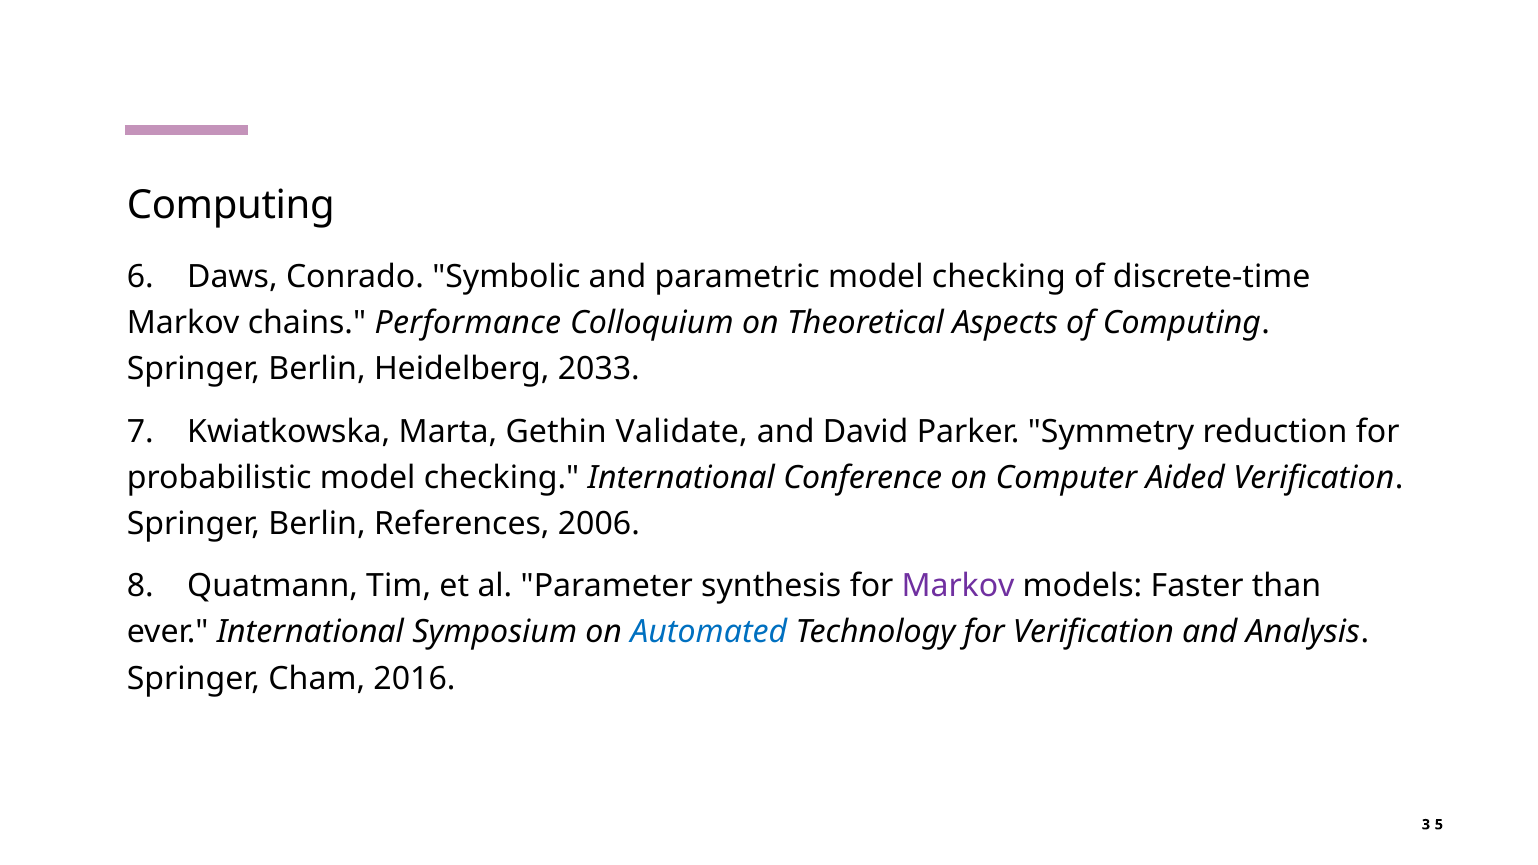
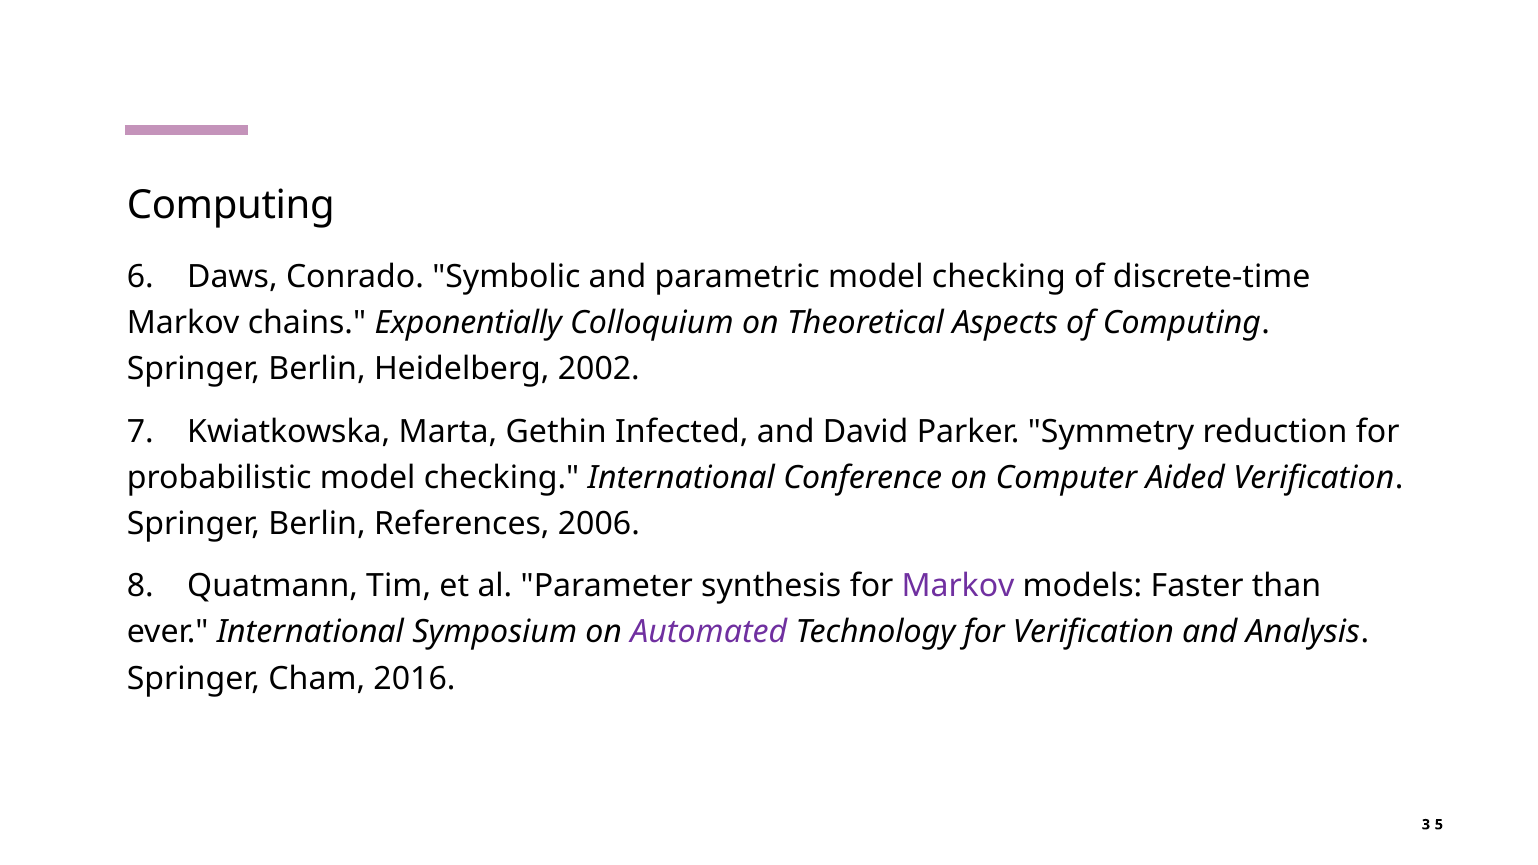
Performance: Performance -> Exponentially
2033: 2033 -> 2002
Validate: Validate -> Infected
Automated colour: blue -> purple
